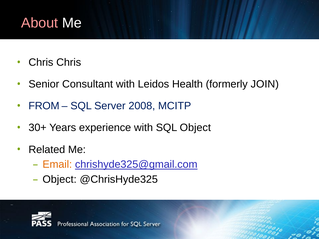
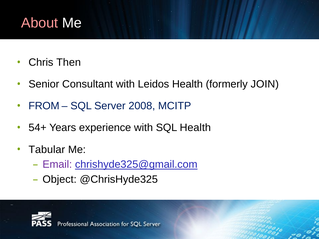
Chris Chris: Chris -> Then
30+: 30+ -> 54+
SQL Object: Object -> Health
Related: Related -> Tabular
Email colour: orange -> purple
